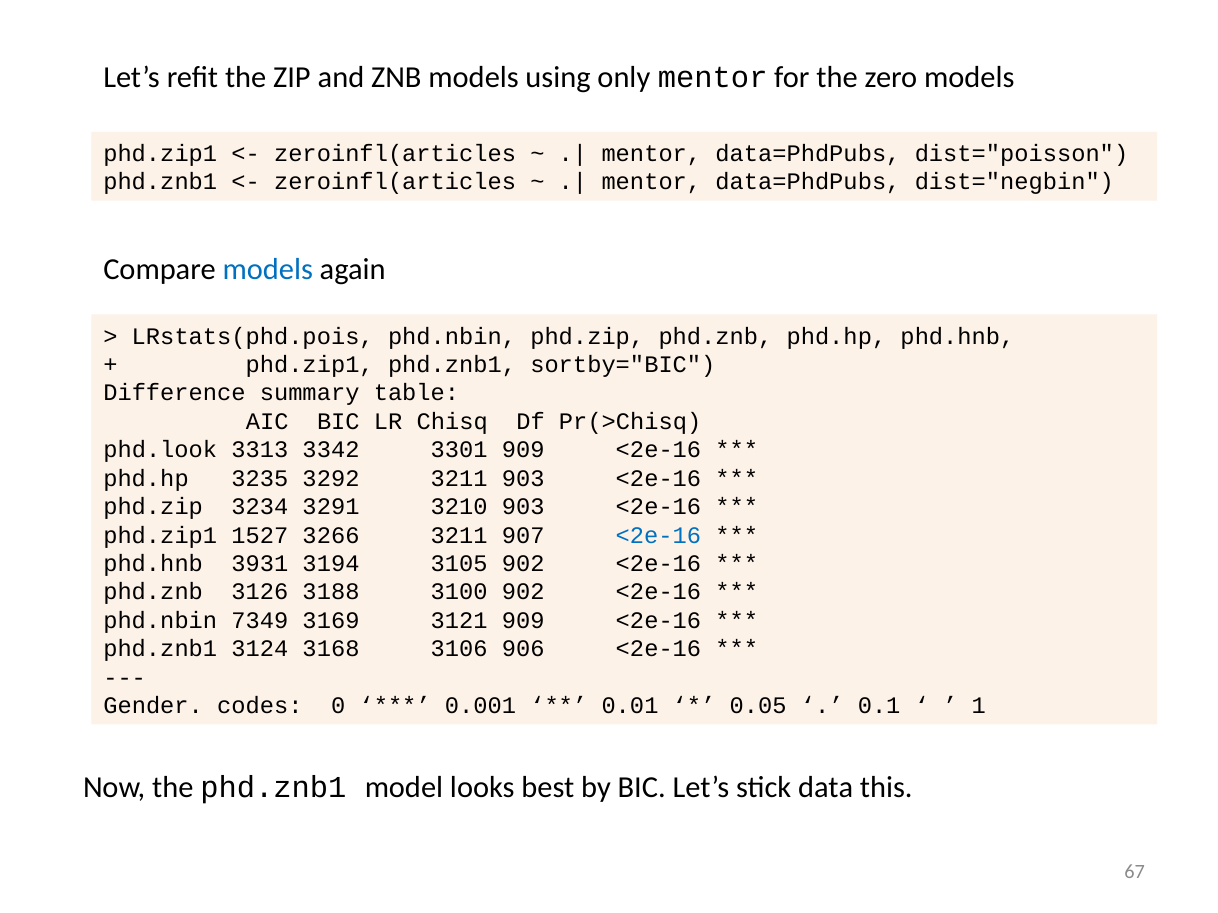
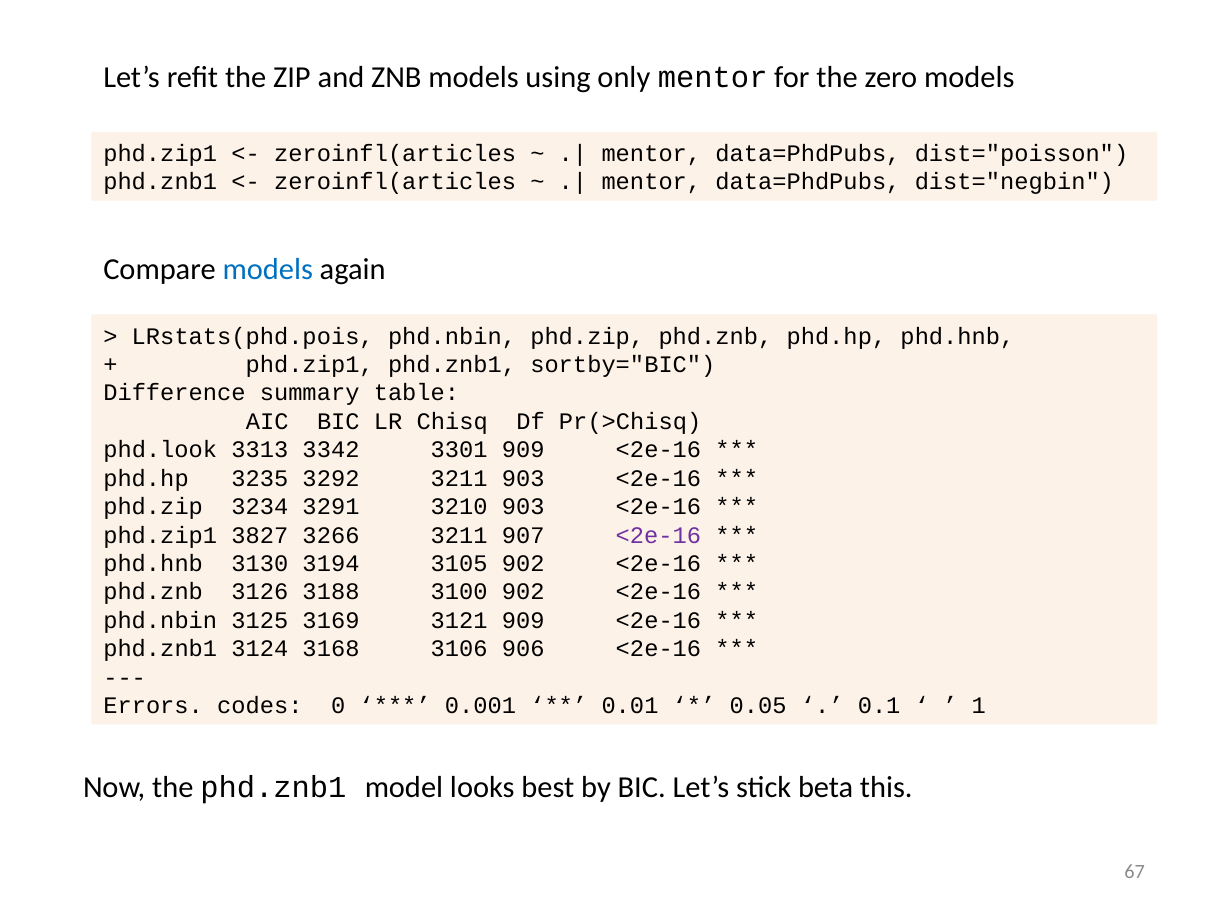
1527: 1527 -> 3827
<2e-16 at (658, 536) colour: blue -> purple
3931: 3931 -> 3130
7349: 7349 -> 3125
Gender: Gender -> Errors
data: data -> beta
